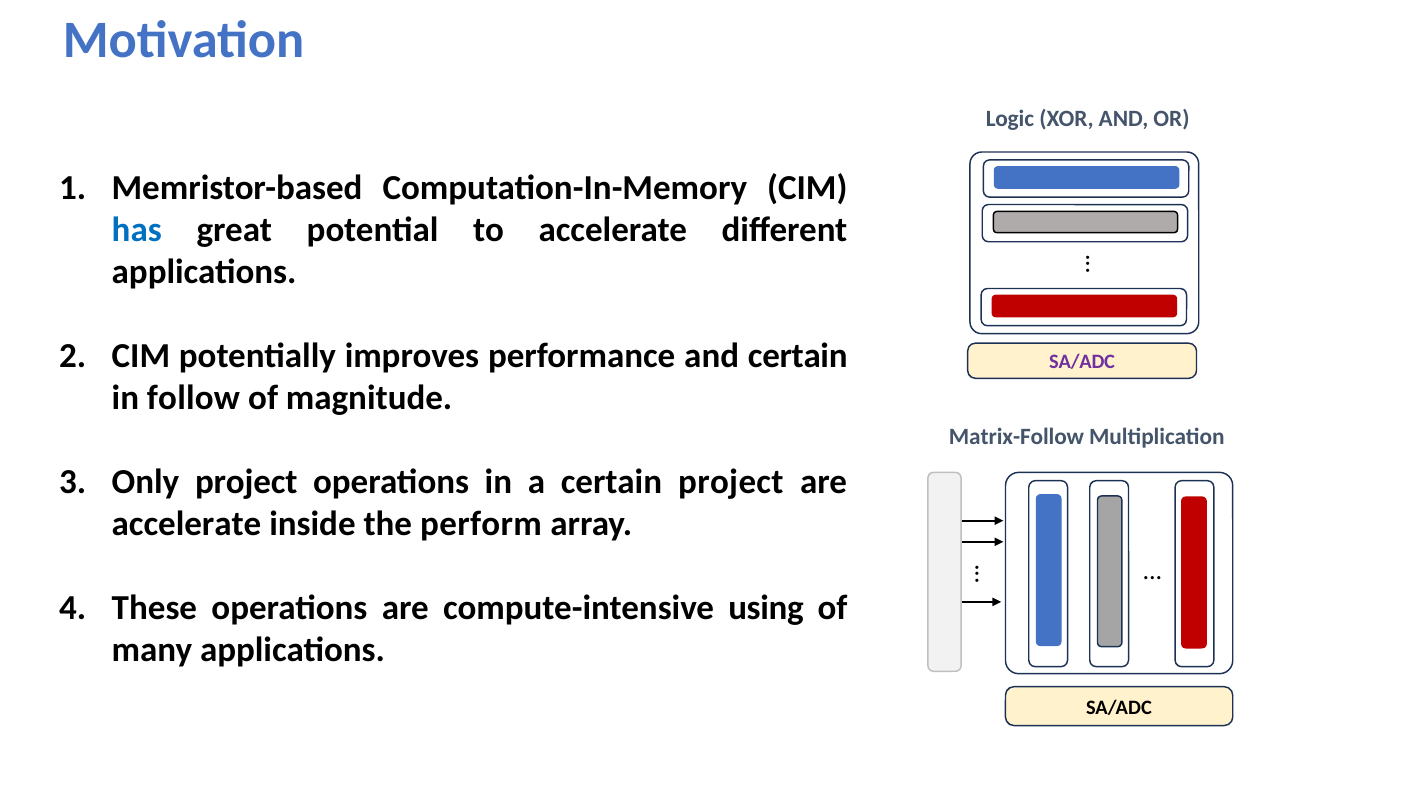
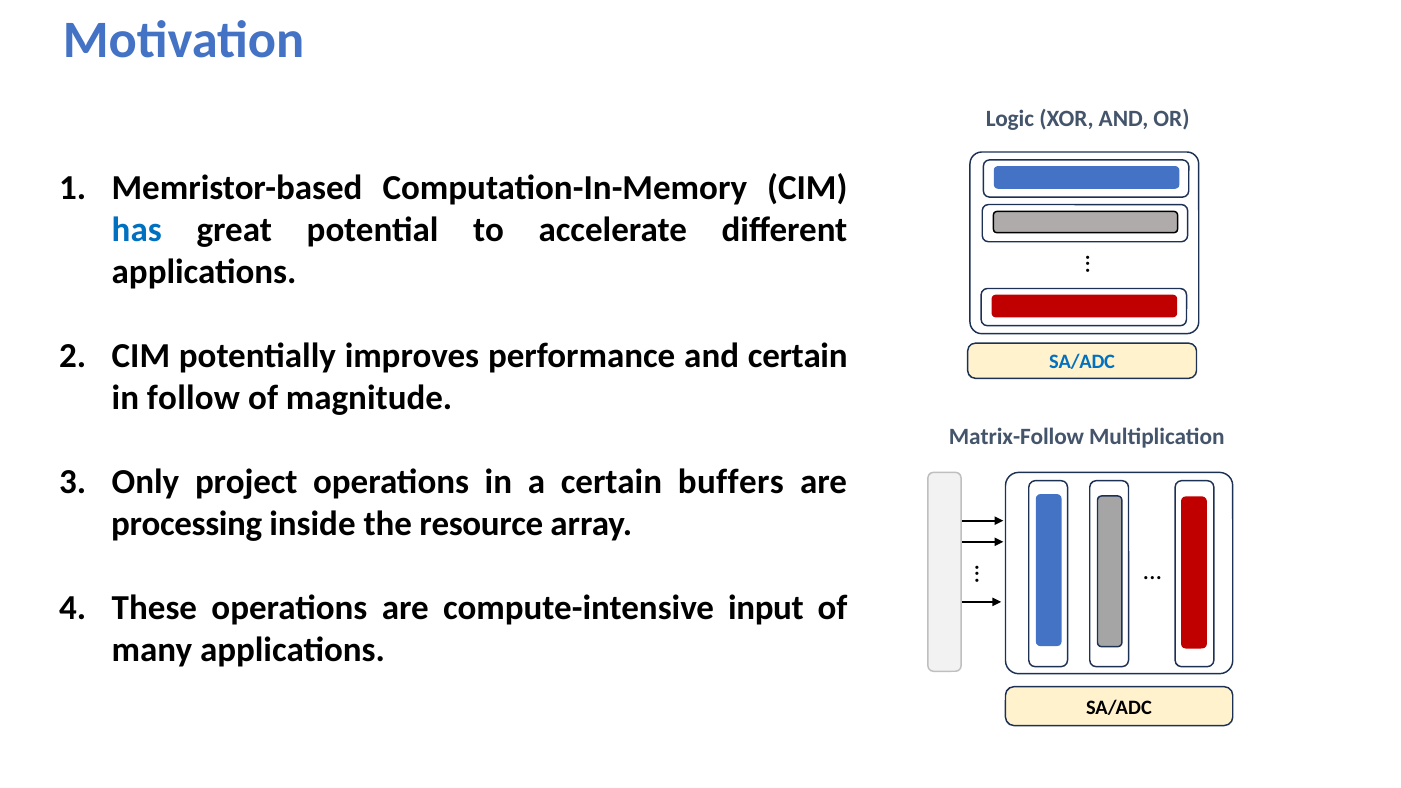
SA/ADC at (1082, 362) colour: purple -> blue
certain project: project -> buffers
accelerate at (187, 524): accelerate -> processing
perform: perform -> resource
using: using -> input
